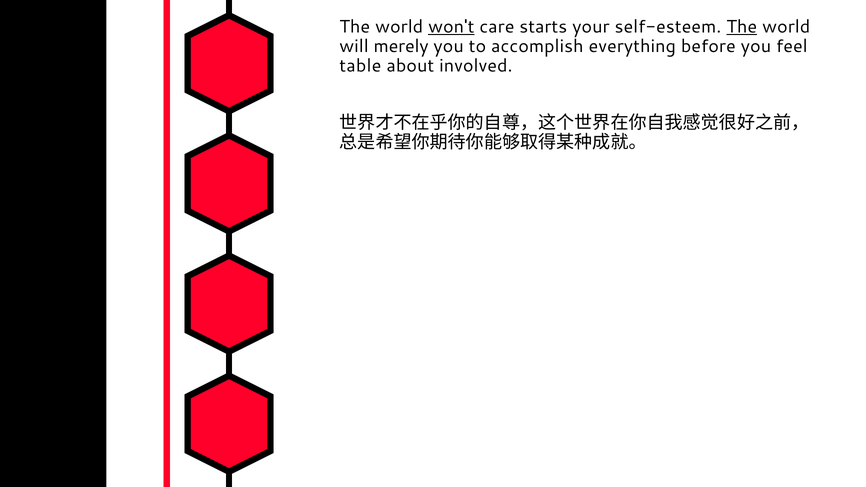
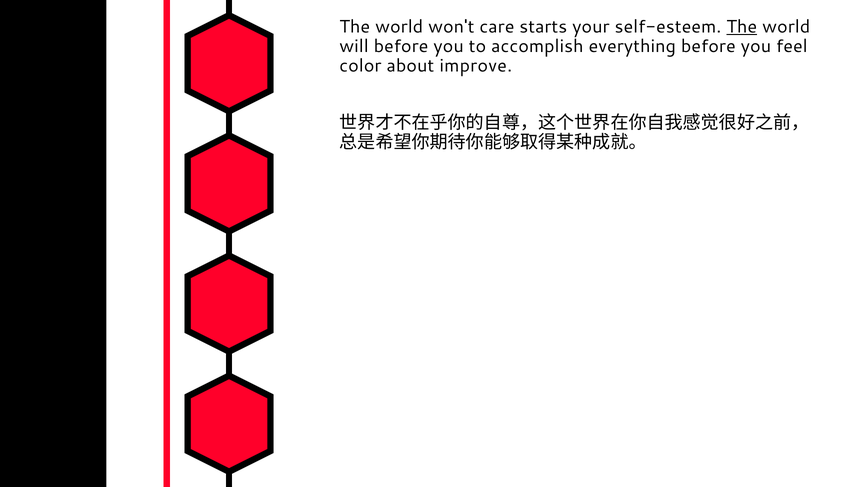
won't underline: present -> none
will merely: merely -> before
table: table -> color
involved: involved -> improve
